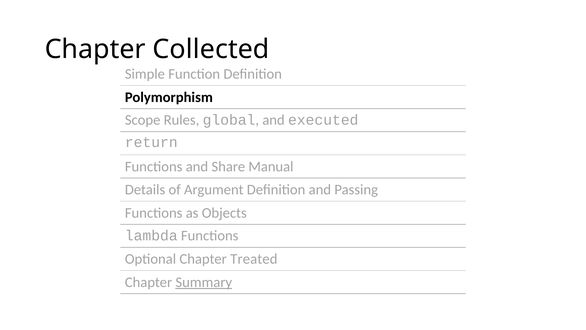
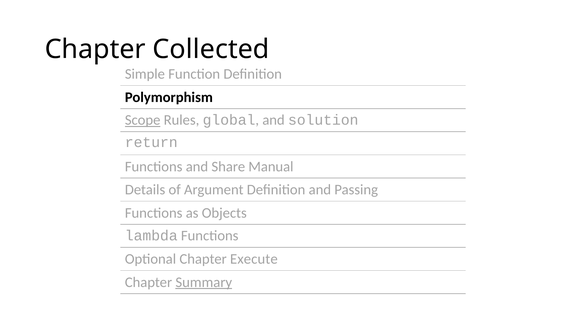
Scope underline: none -> present
executed: executed -> solution
Treated: Treated -> Execute
